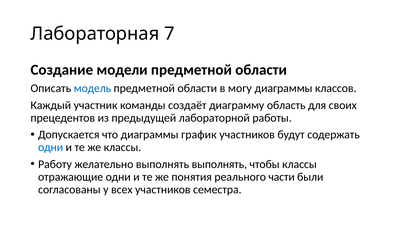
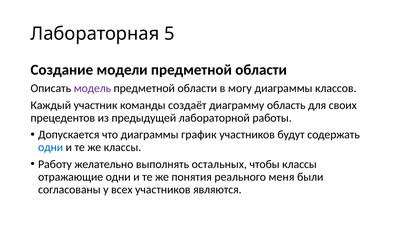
7: 7 -> 5
модель colour: blue -> purple
выполнять выполнять: выполнять -> остальных
части: части -> меня
семестра: семестра -> являются
